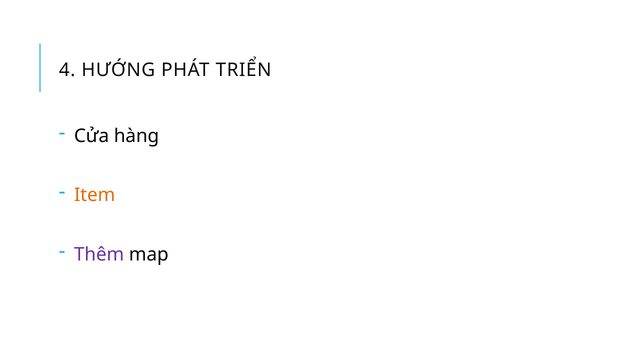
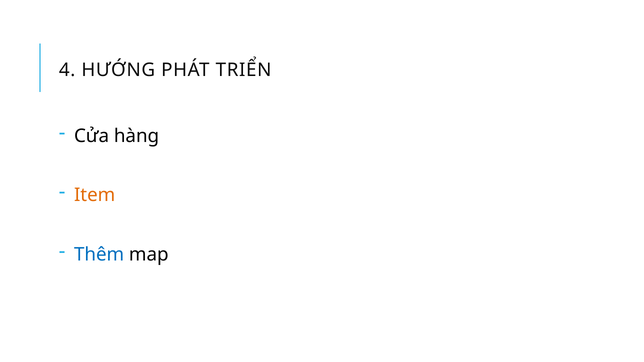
Thêm colour: purple -> blue
